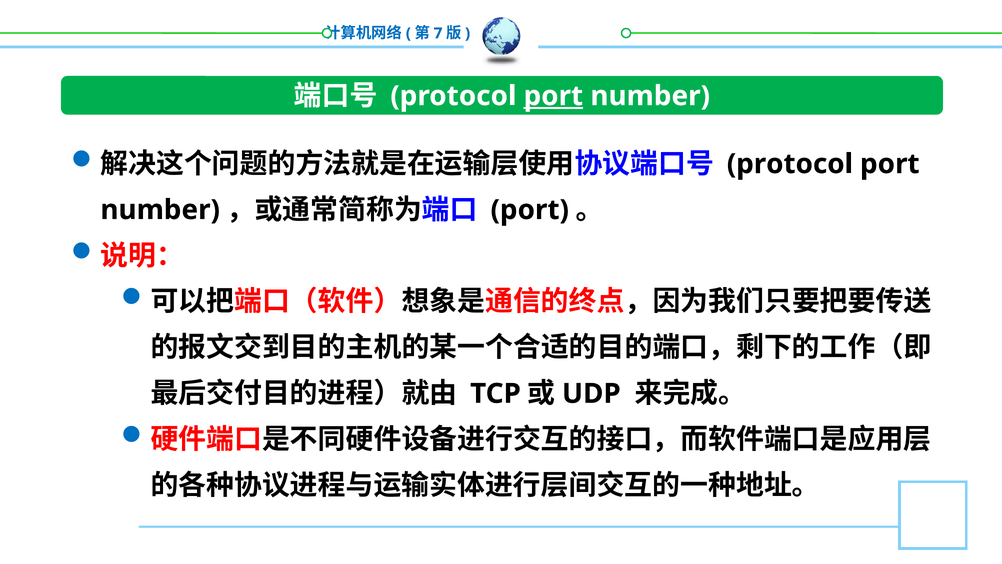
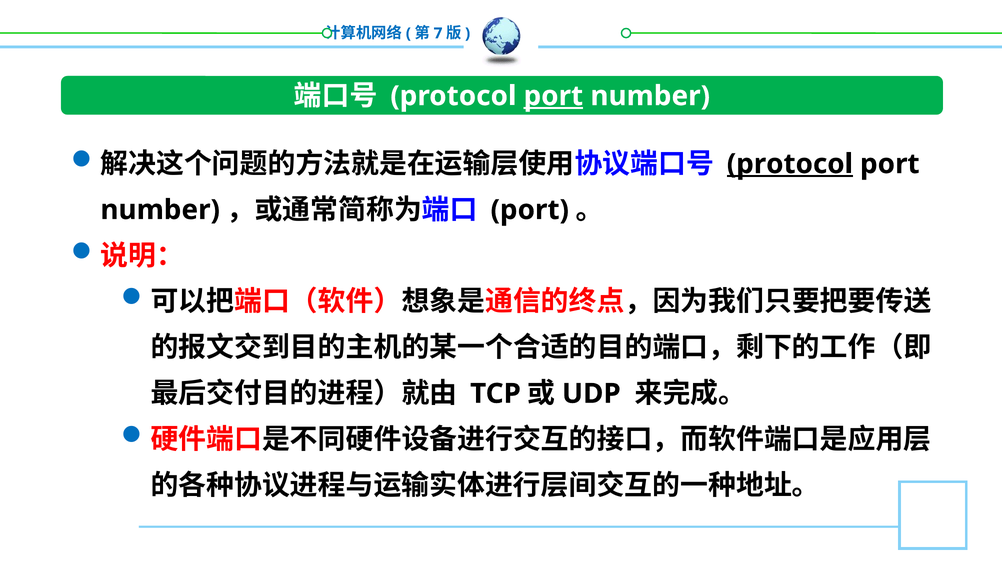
protocol at (790, 164) underline: none -> present
